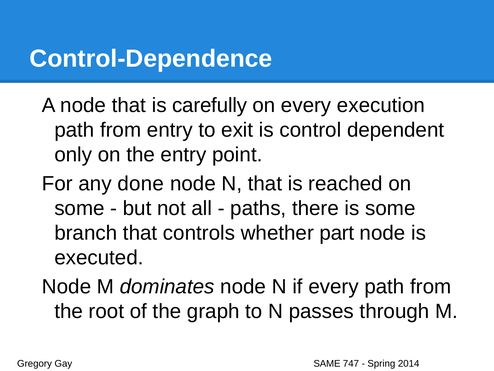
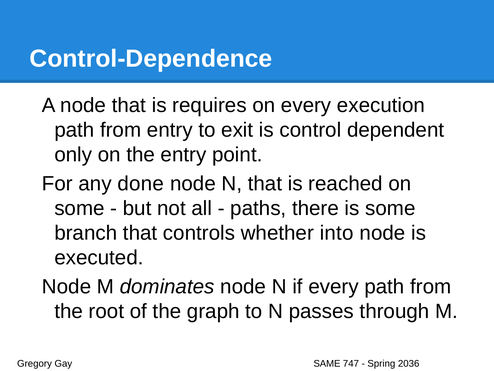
carefully: carefully -> requires
part: part -> into
2014: 2014 -> 2036
